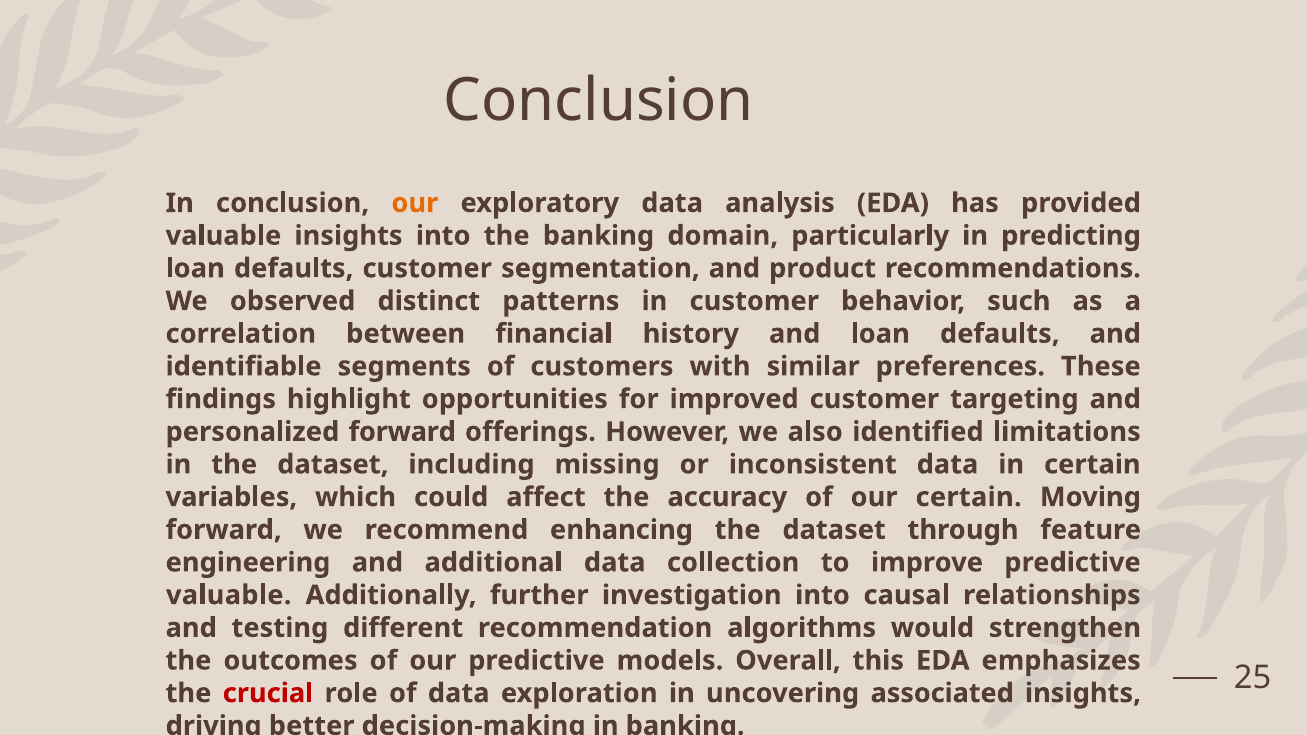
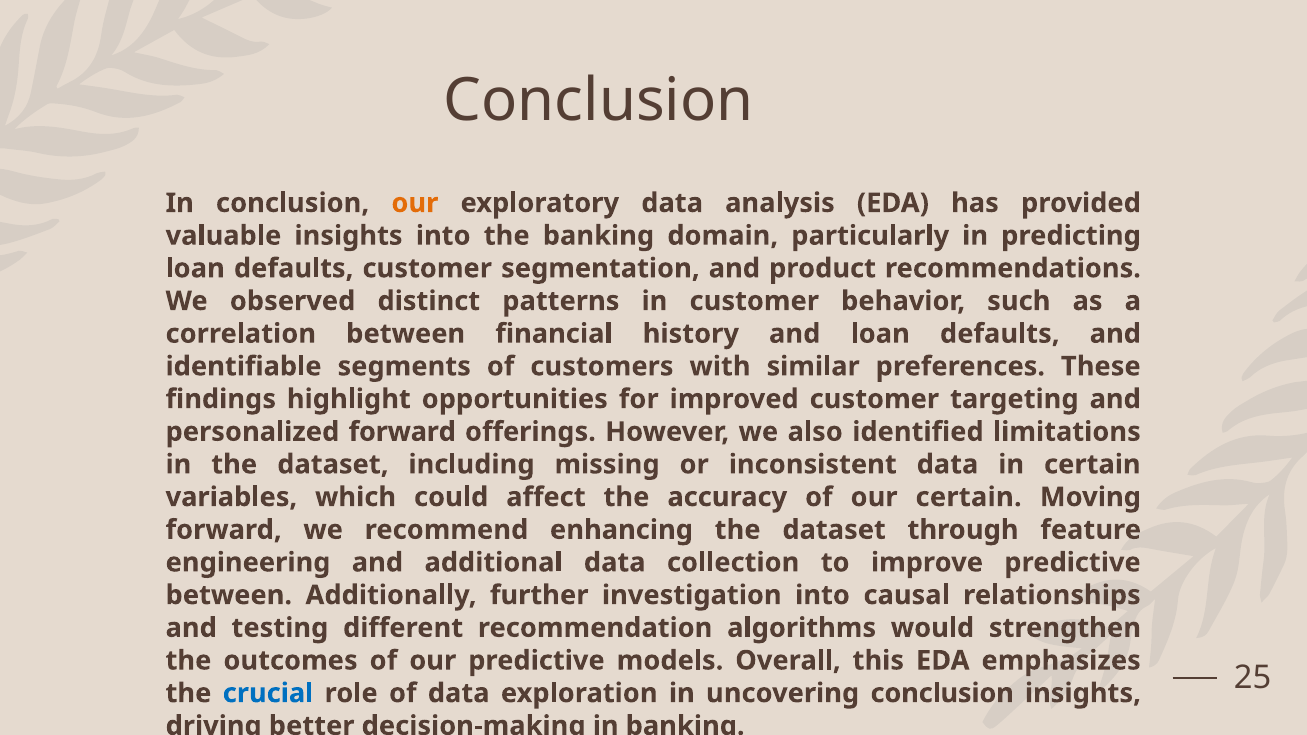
valuable at (229, 595): valuable -> between
crucial colour: red -> blue
uncovering associated: associated -> conclusion
